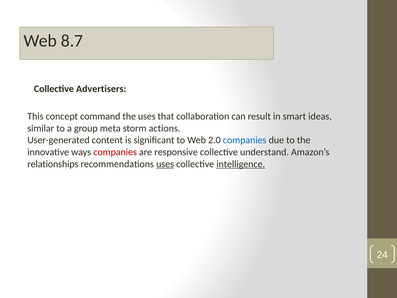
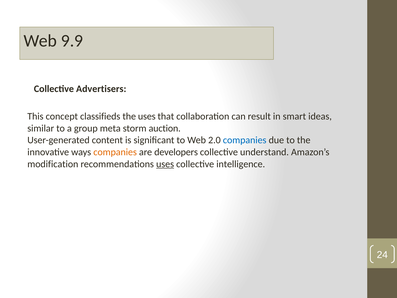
8.7: 8.7 -> 9.9
command: command -> classifieds
actions: actions -> auction
companies at (115, 152) colour: red -> orange
responsive: responsive -> developers
relationships: relationships -> modification
intelligence underline: present -> none
